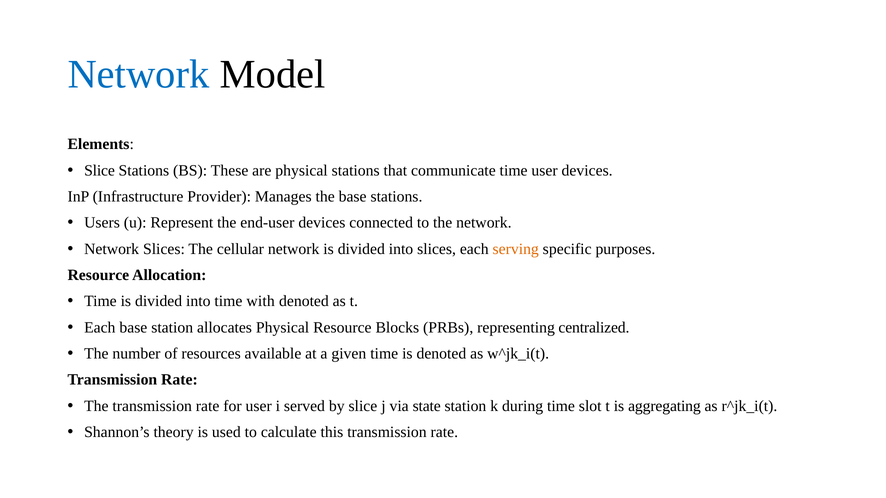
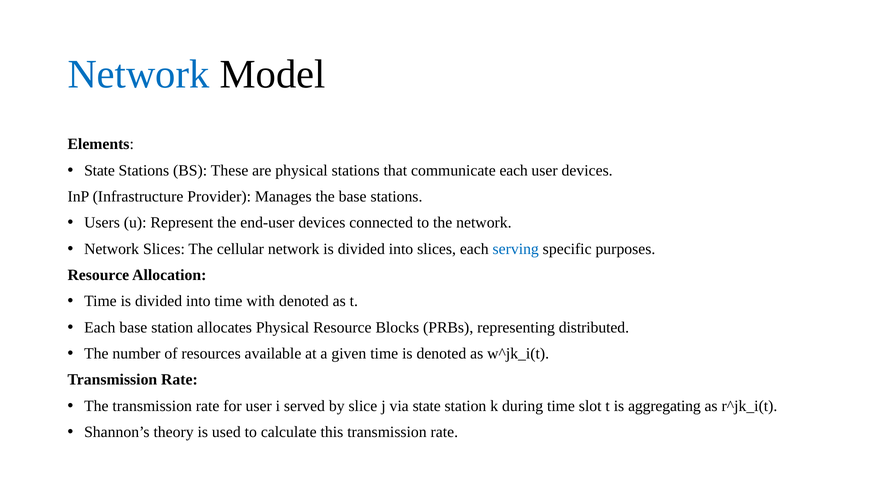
Slice at (100, 171): Slice -> State
communicate time: time -> each
serving colour: orange -> blue
centralized: centralized -> distributed
